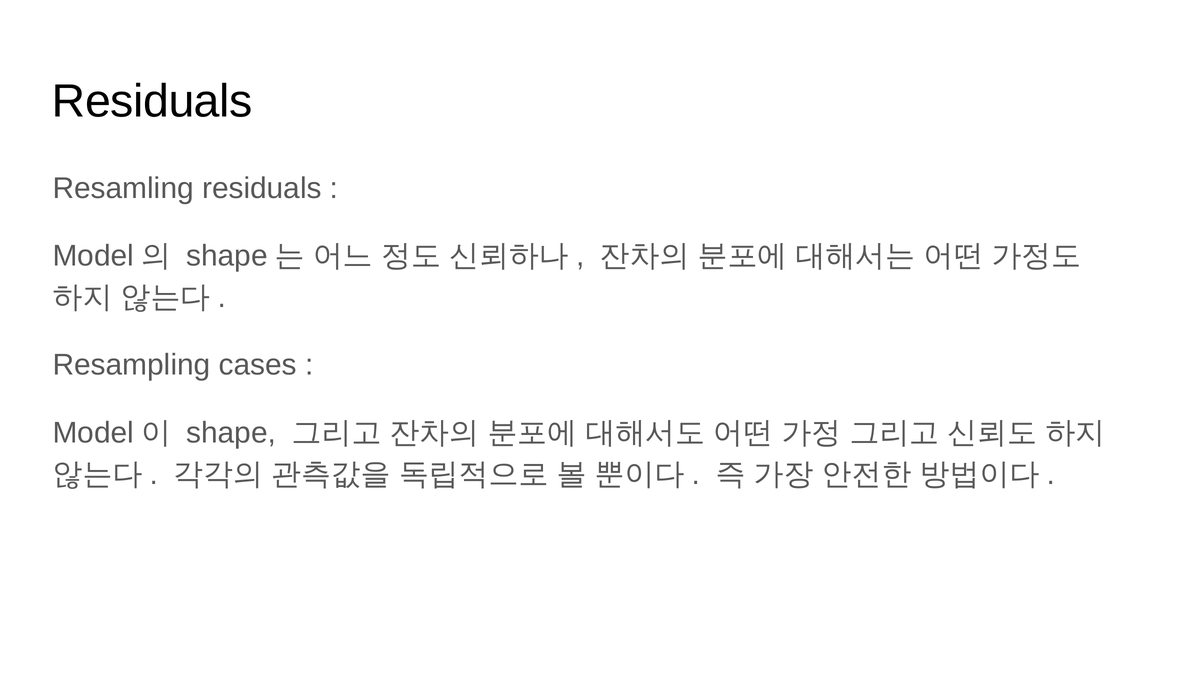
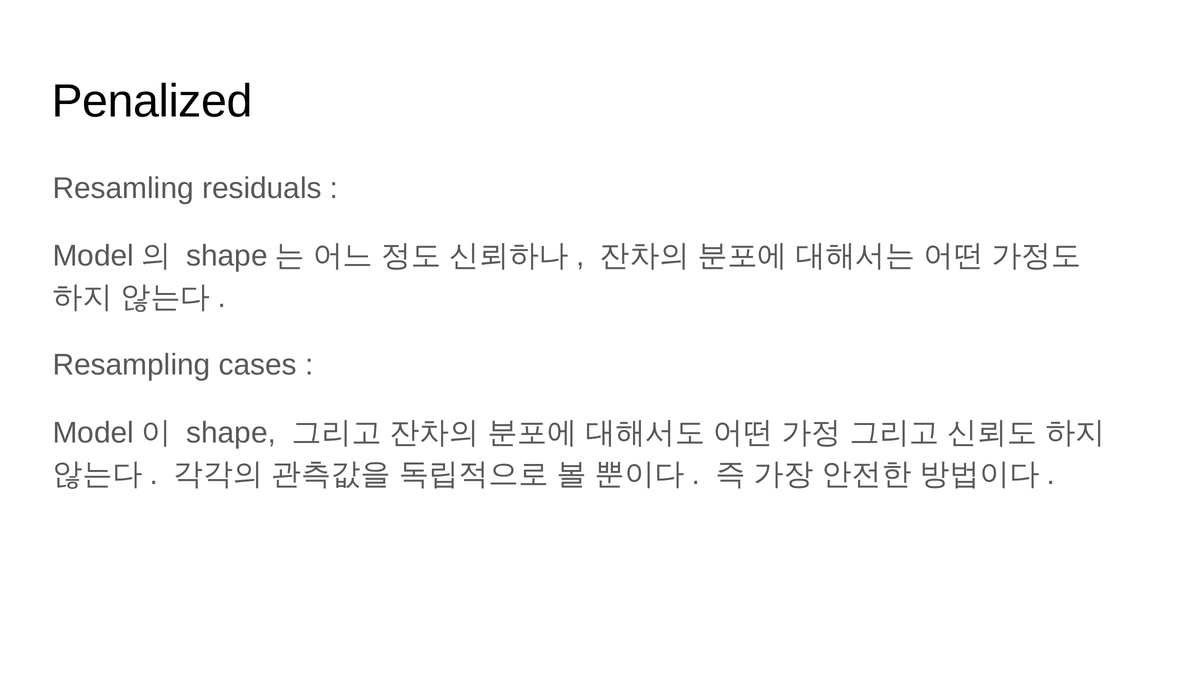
Residuals at (152, 101): Residuals -> Penalized
